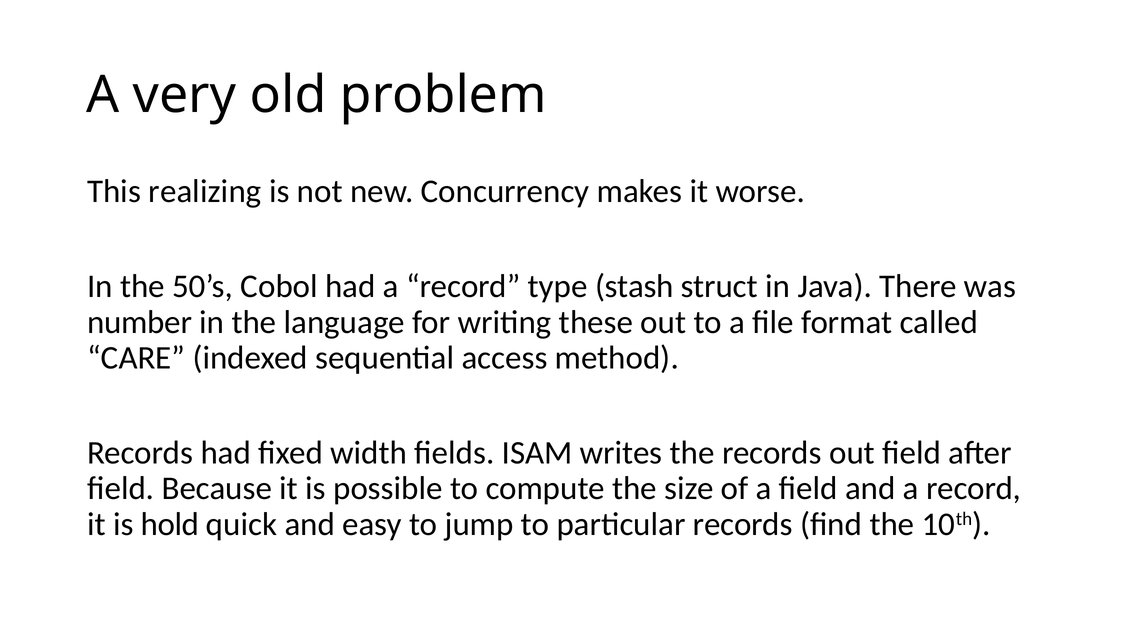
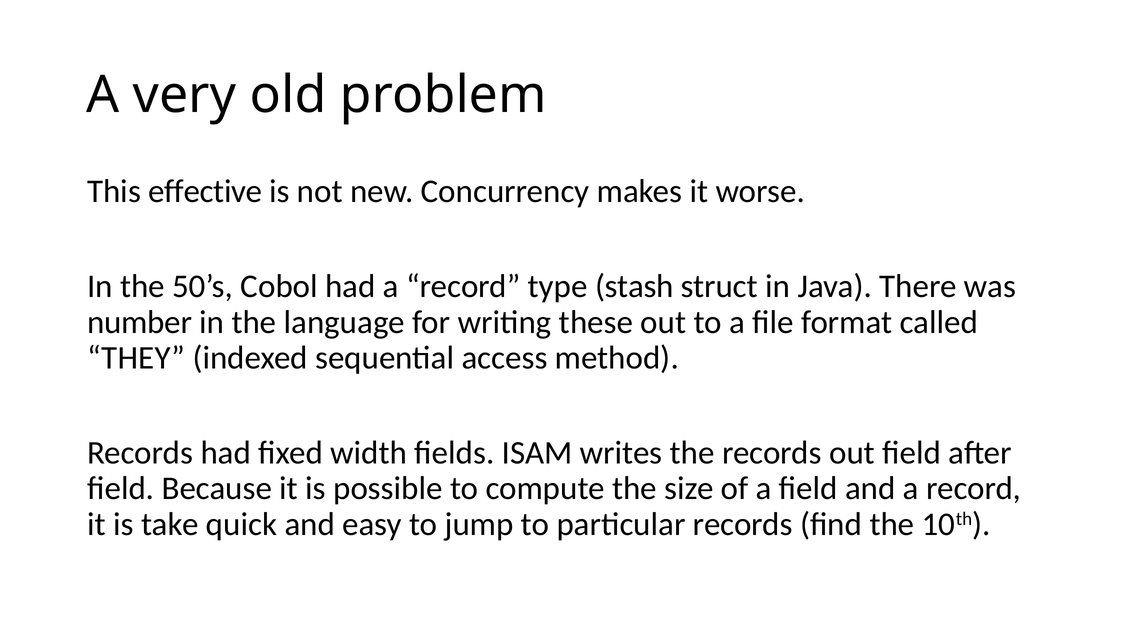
realizing: realizing -> effective
CARE: CARE -> THEY
hold: hold -> take
